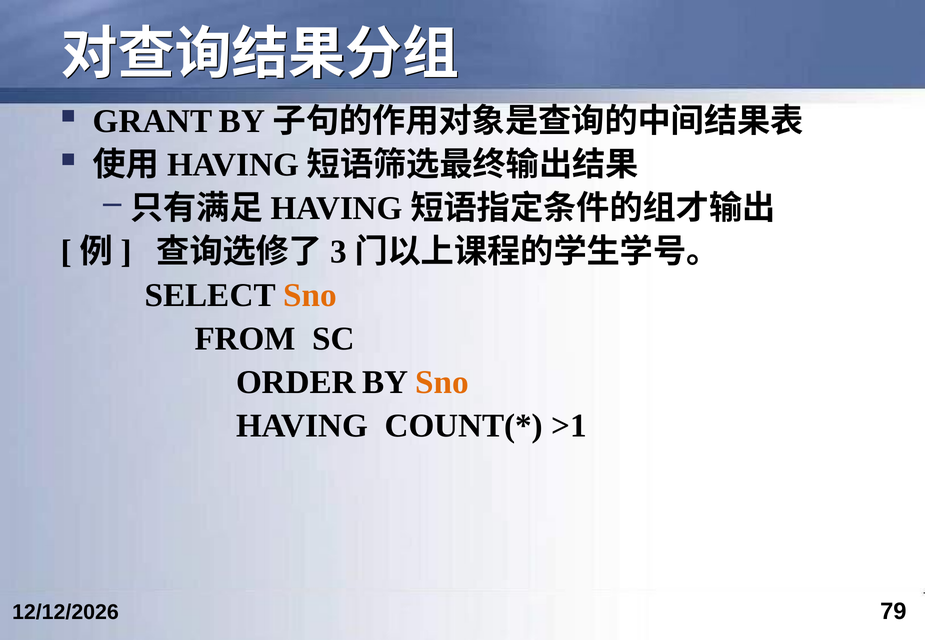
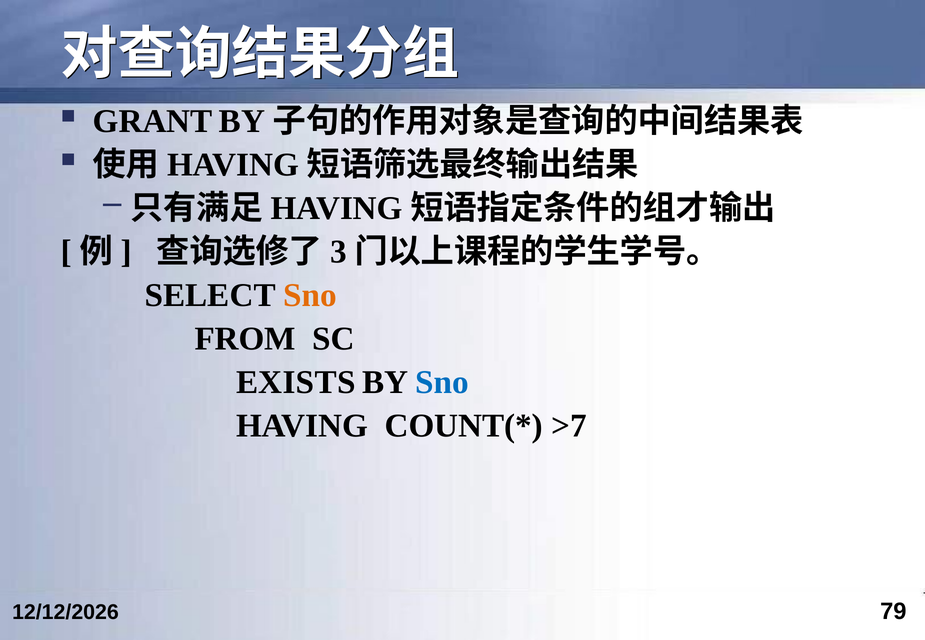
ORDER: ORDER -> EXISTS
Sno at (442, 382) colour: orange -> blue
>1: >1 -> >7
